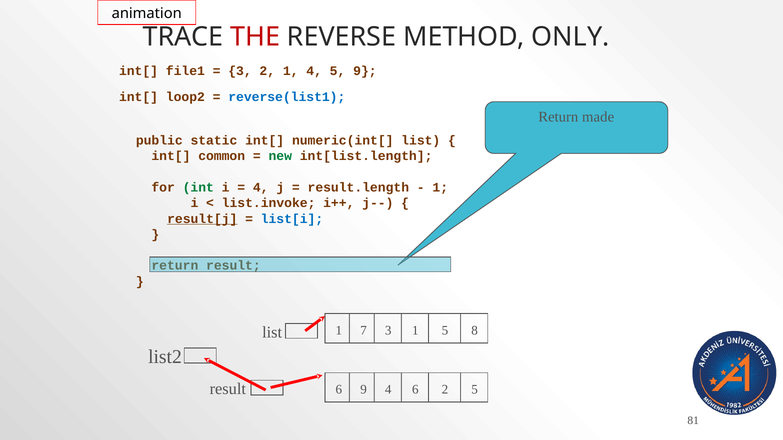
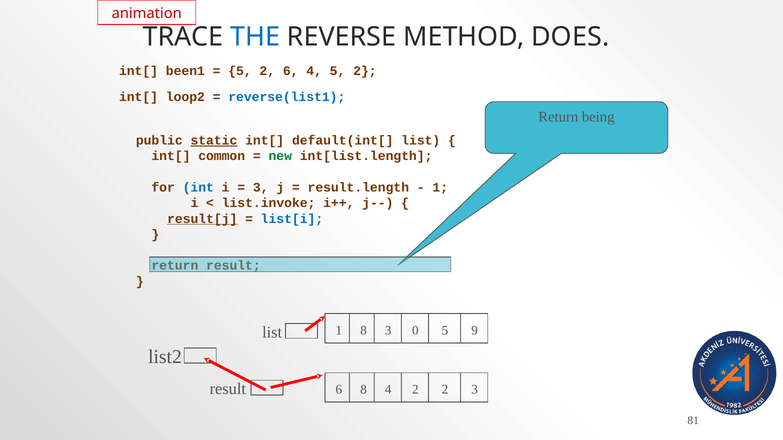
animation colour: black -> red
THE colour: red -> blue
ONLY: ONLY -> DOES
file1: file1 -> been1
3 at (240, 71): 3 -> 5
2 1: 1 -> 6
4 5 9: 9 -> 2
made: made -> being
static underline: none -> present
numeric(int[: numeric(int[ -> default(int[
int colour: green -> blue
4 at (261, 188): 4 -> 3
1 7: 7 -> 8
3 1: 1 -> 0
8: 8 -> 9
6 9: 9 -> 8
4 6: 6 -> 2
2 5: 5 -> 3
